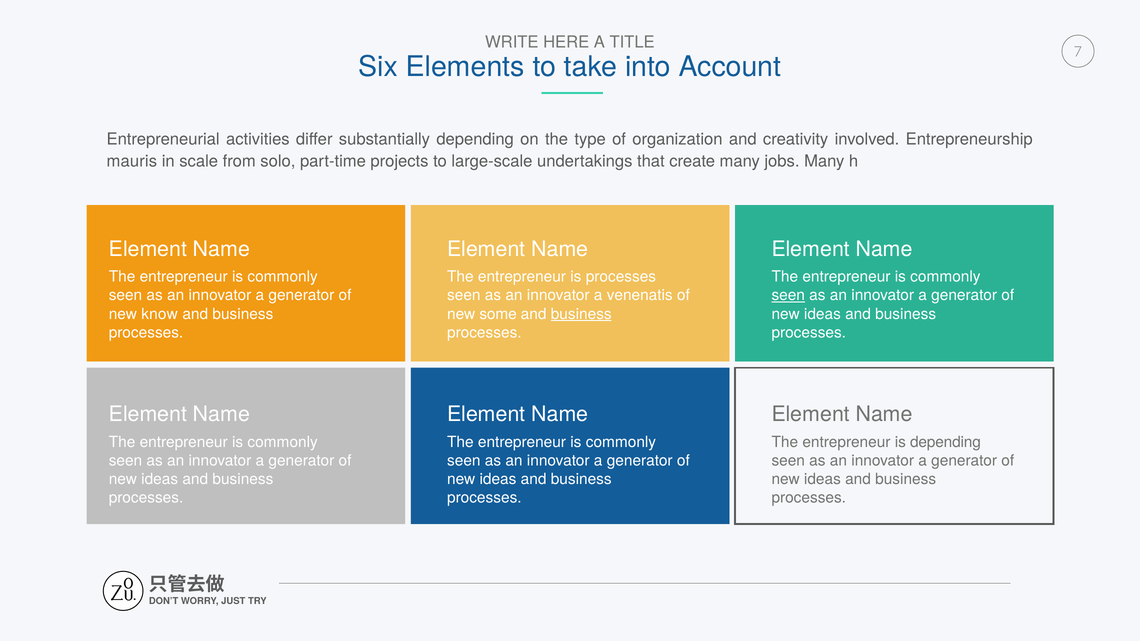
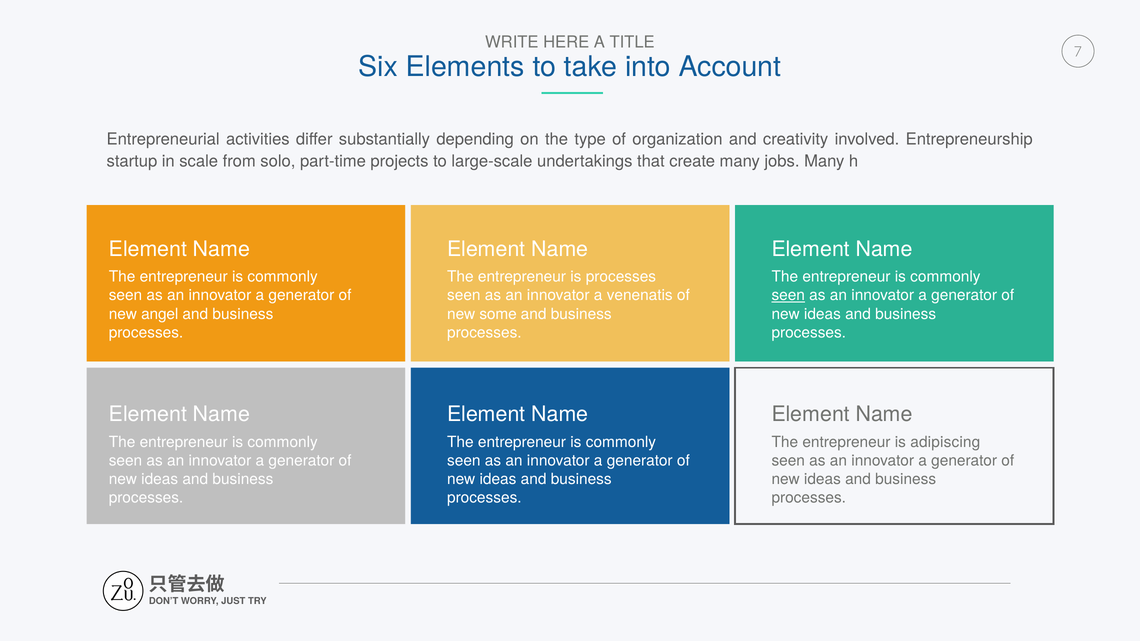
mauris: mauris -> startup
know: know -> angel
business at (581, 314) underline: present -> none
is depending: depending -> adipiscing
